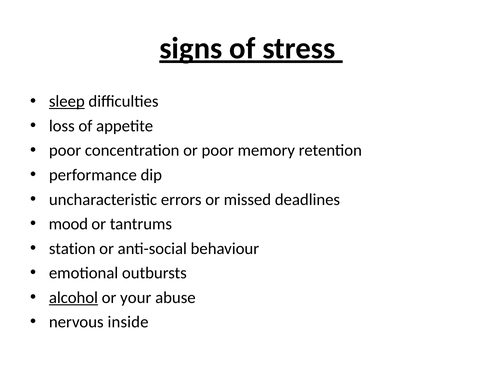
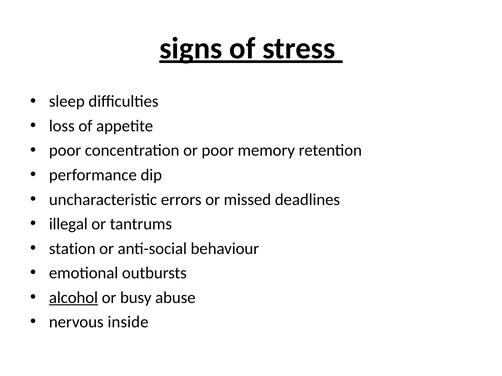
sleep underline: present -> none
mood: mood -> illegal
your: your -> busy
